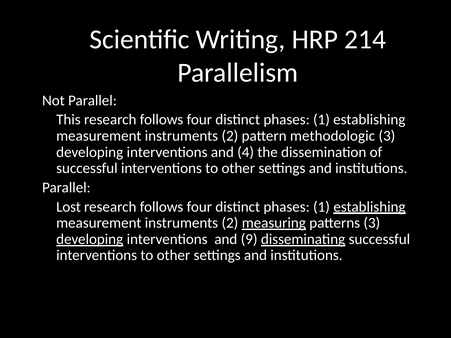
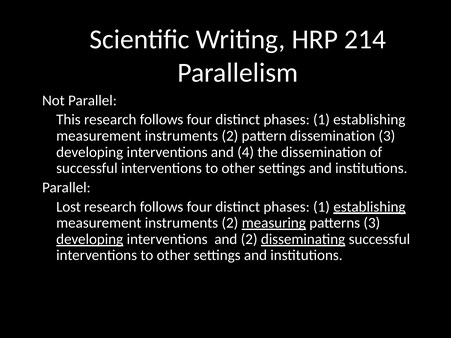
pattern methodologic: methodologic -> dissemination
and 9: 9 -> 2
